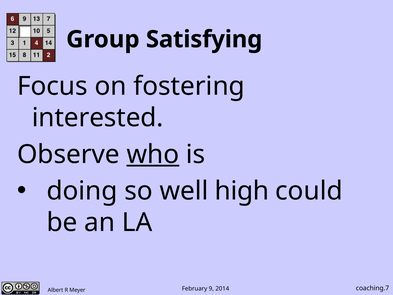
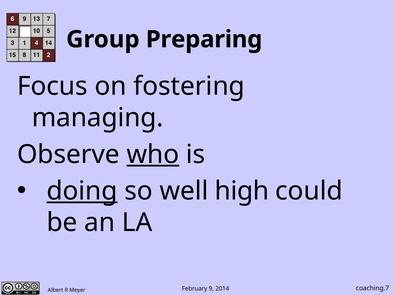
Satisfying: Satisfying -> Preparing
interested: interested -> managing
doing underline: none -> present
